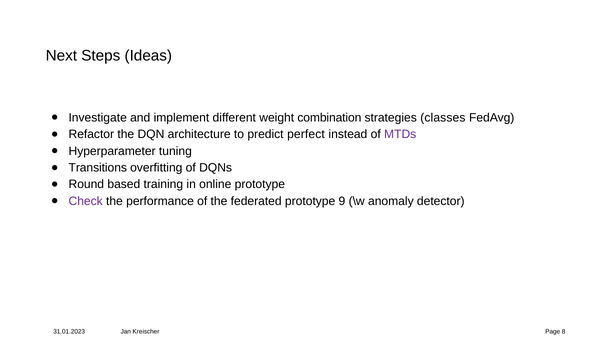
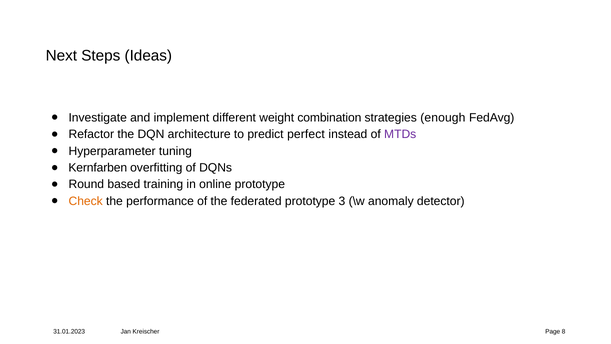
classes: classes -> enough
Transitions: Transitions -> Kernfarben
Check colour: purple -> orange
9: 9 -> 3
